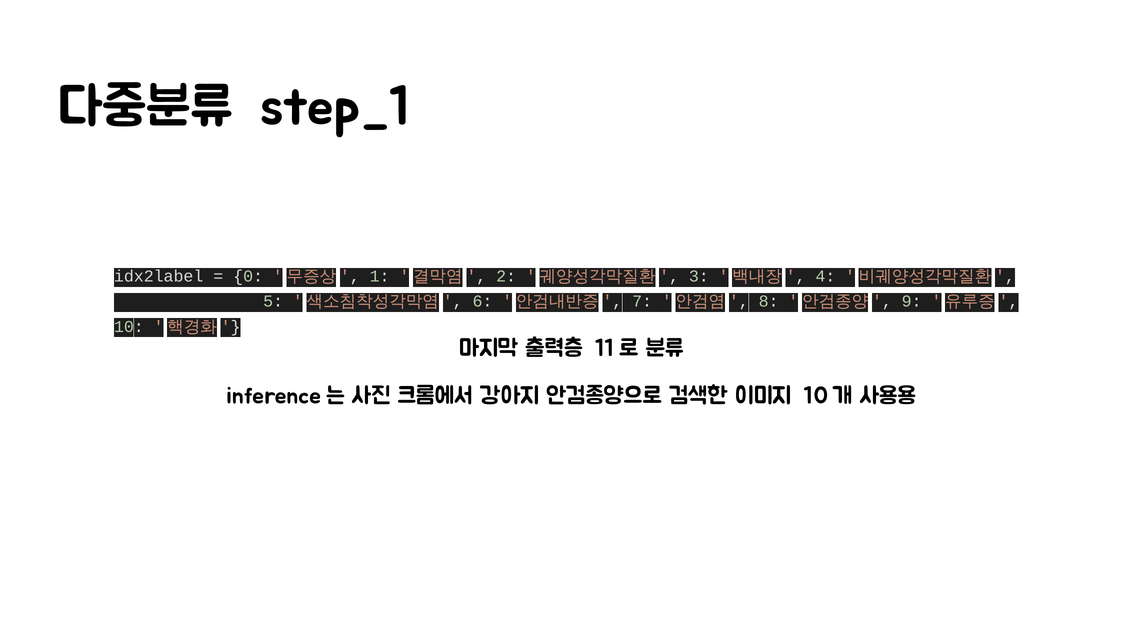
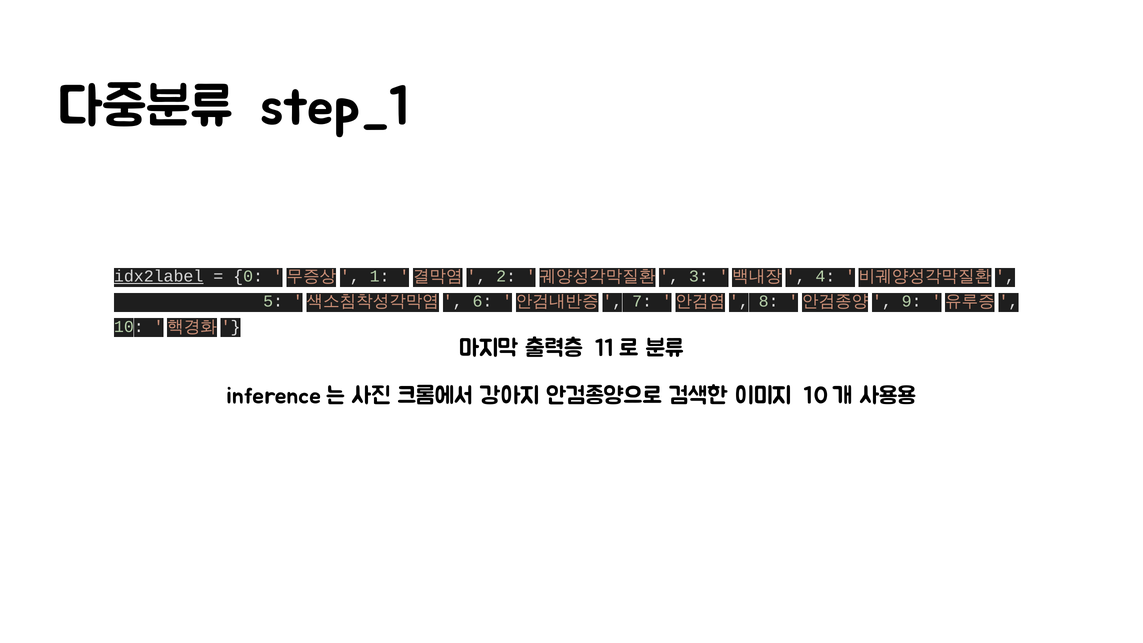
idx2label underline: none -> present
